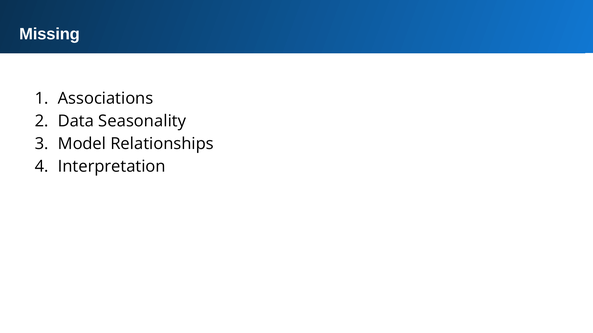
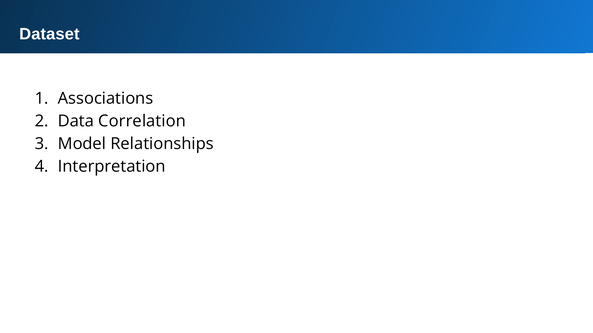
Missing: Missing -> Dataset
Seasonality: Seasonality -> Correlation
